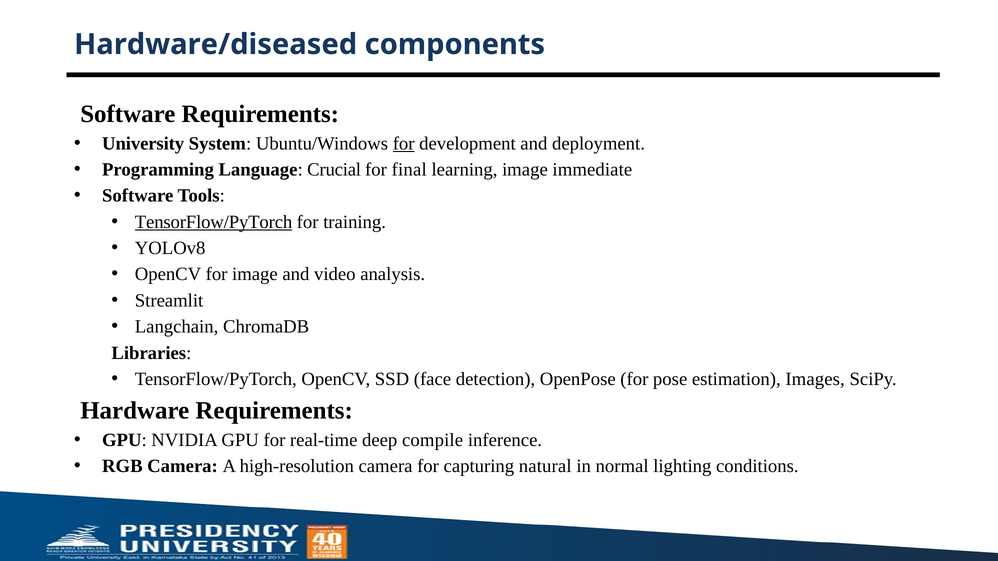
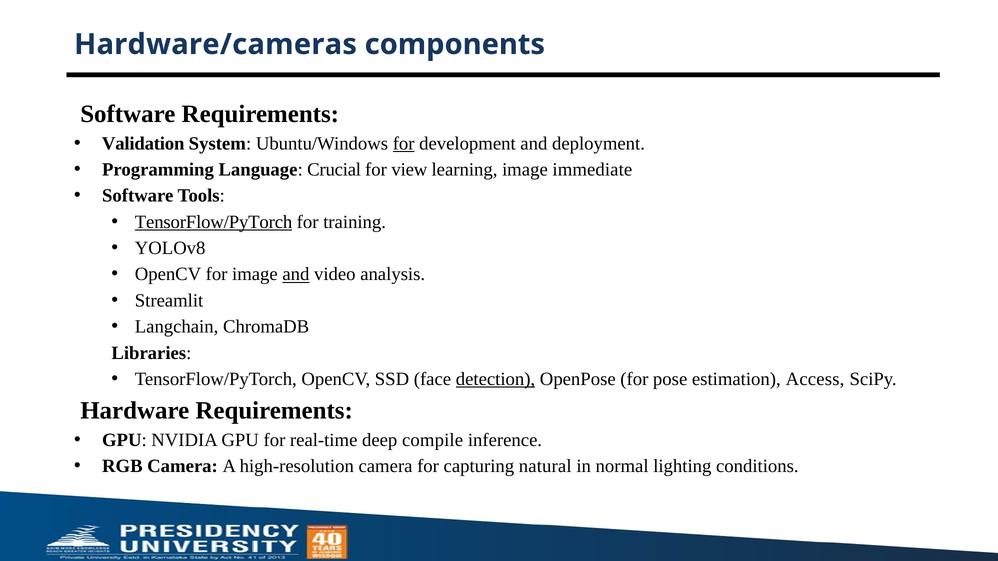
Hardware/diseased: Hardware/diseased -> Hardware/cameras
University: University -> Validation
final: final -> view
and at (296, 274) underline: none -> present
detection underline: none -> present
Images: Images -> Access
